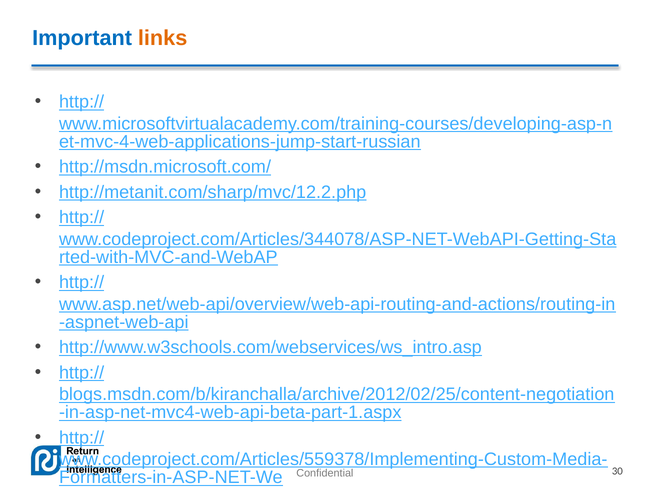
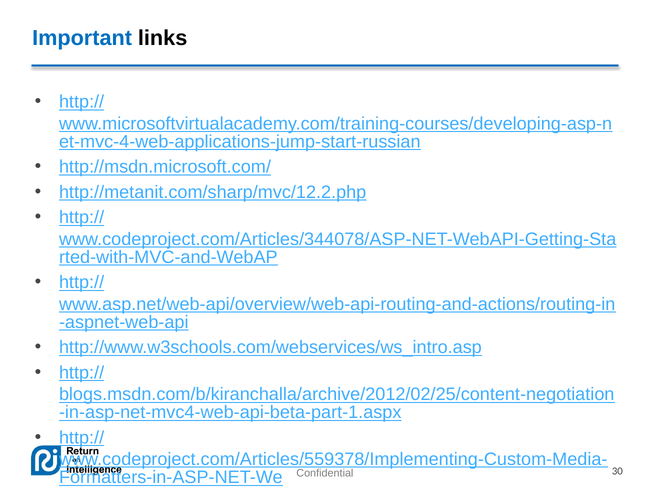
links colour: orange -> black
